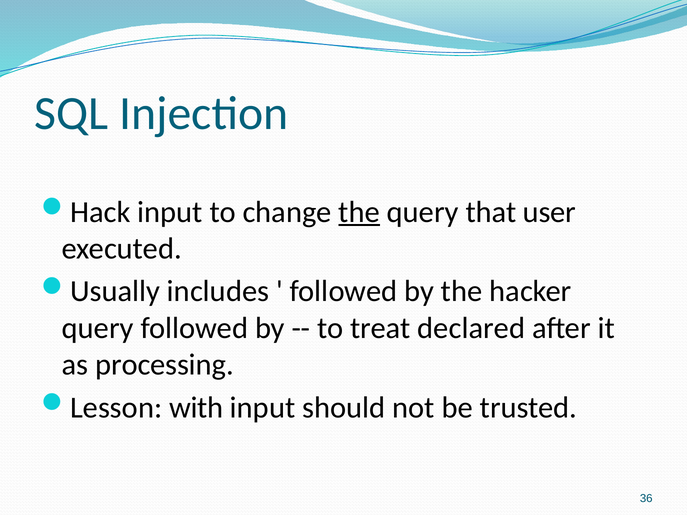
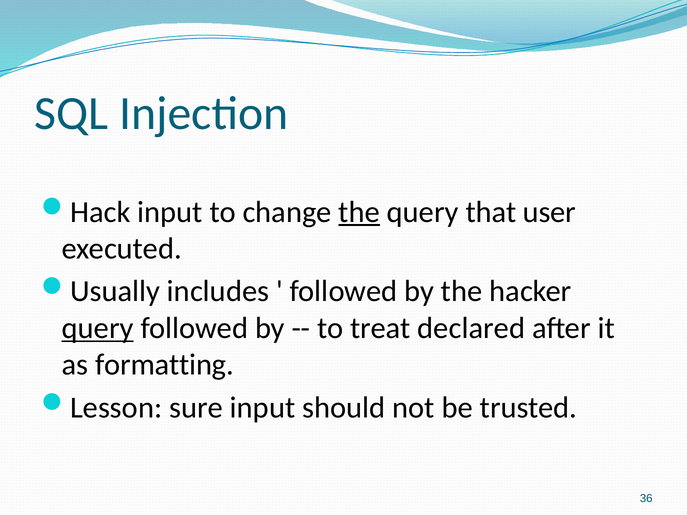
query at (98, 328) underline: none -> present
processing: processing -> formatting
with: with -> sure
